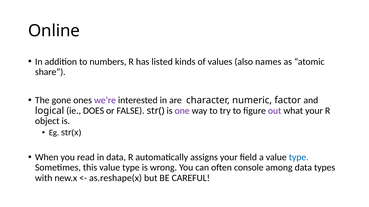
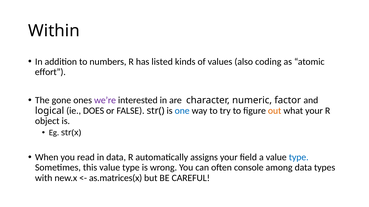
Online: Online -> Within
names: names -> coding
share: share -> effort
one colour: purple -> blue
out colour: purple -> orange
as.reshape(x: as.reshape(x -> as.matrices(x
